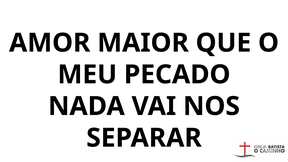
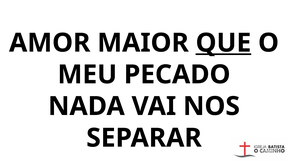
QUE underline: none -> present
